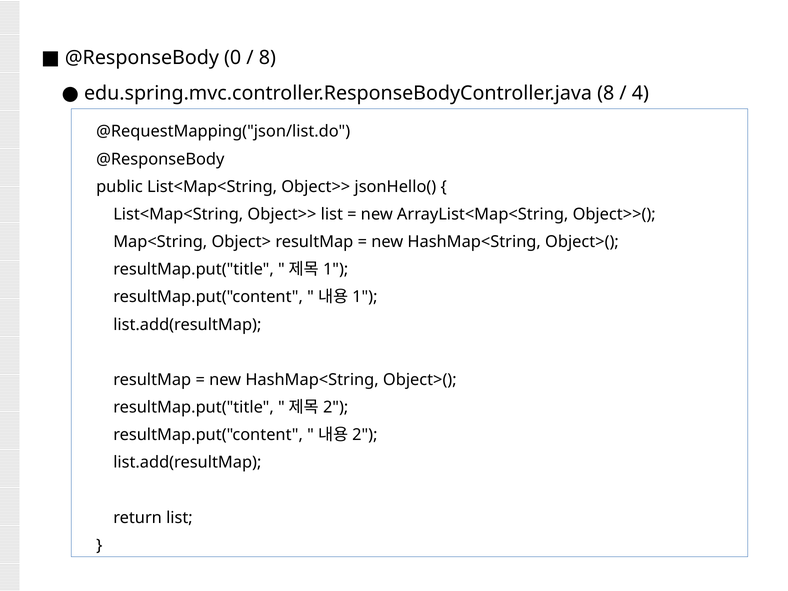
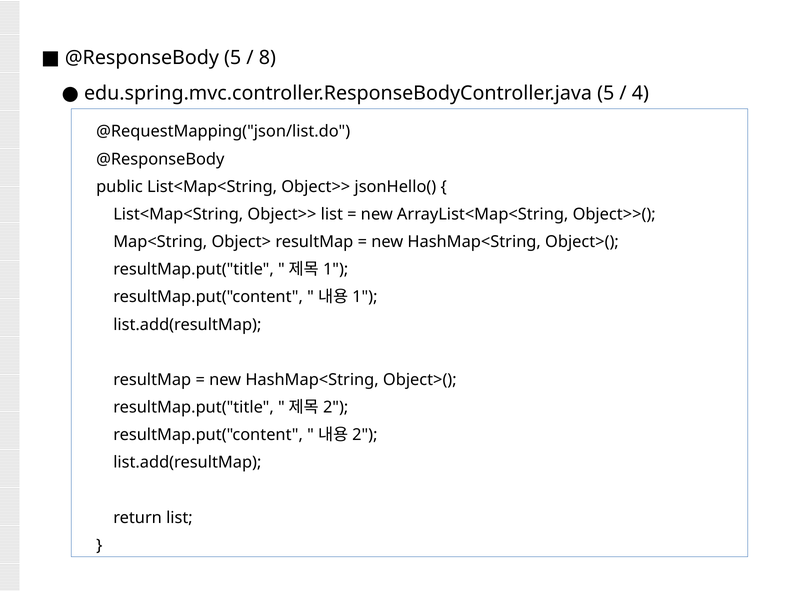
@ResponseBody 0: 0 -> 5
edu.spring.mvc.controller.ResponseBodyController.java 8: 8 -> 5
